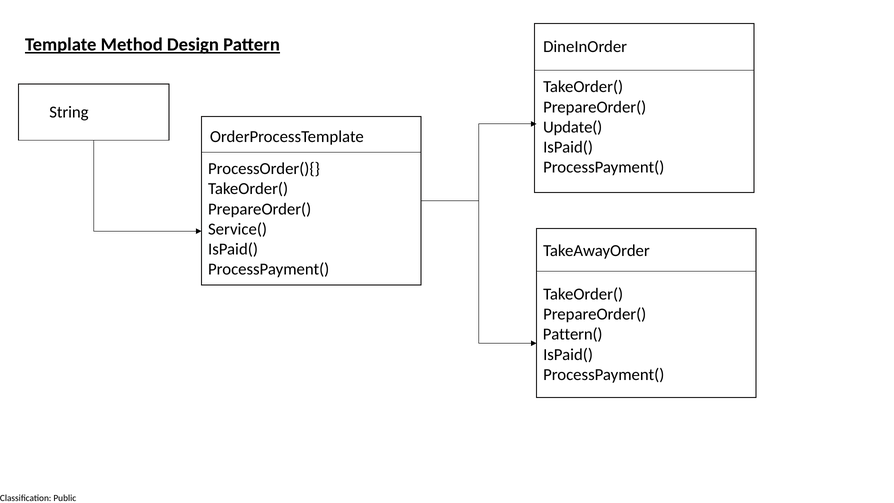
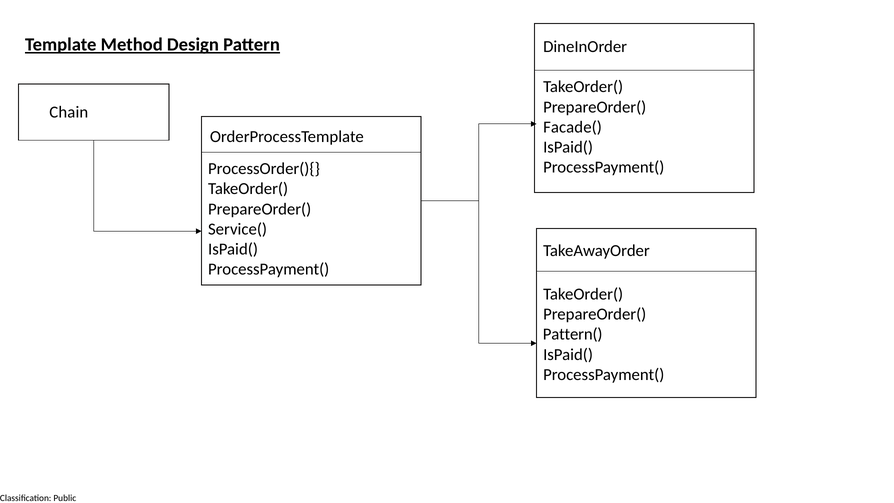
String: String -> Chain
Update(: Update( -> Facade(
